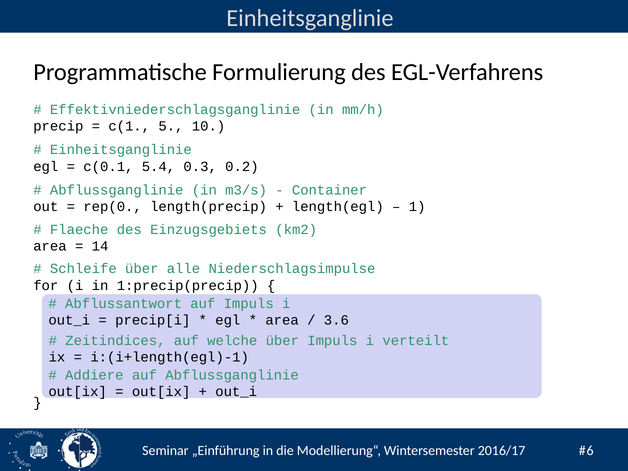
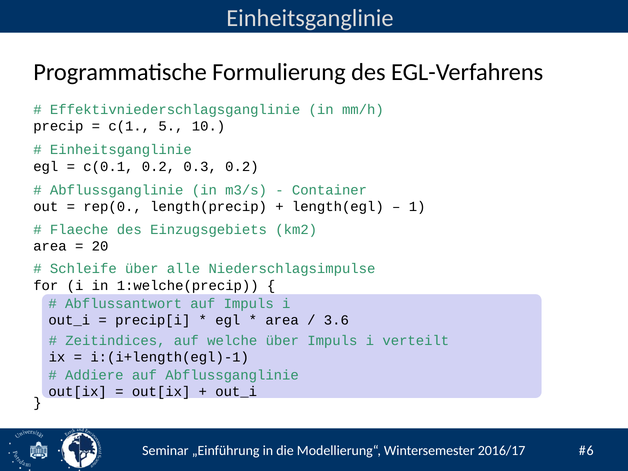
c(0.1 5.4: 5.4 -> 0.2
14: 14 -> 20
1:precip(precip: 1:precip(precip -> 1:welche(precip
